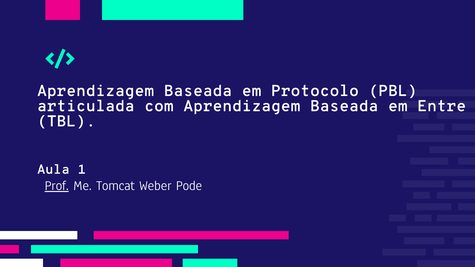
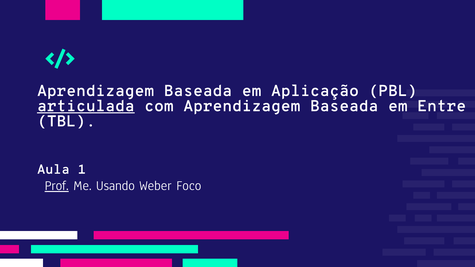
Protocolo: Protocolo -> Aplicação
articulada underline: none -> present
Tomcat: Tomcat -> Usando
Pode: Pode -> Foco
